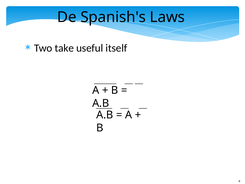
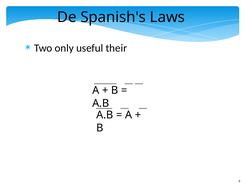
take: take -> only
itself: itself -> their
